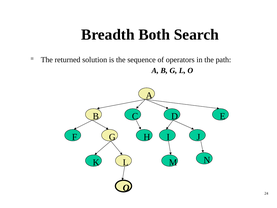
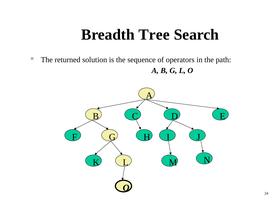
Both: Both -> Tree
